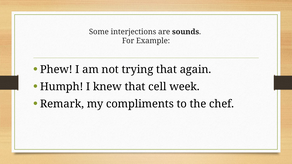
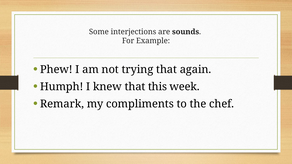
cell: cell -> this
